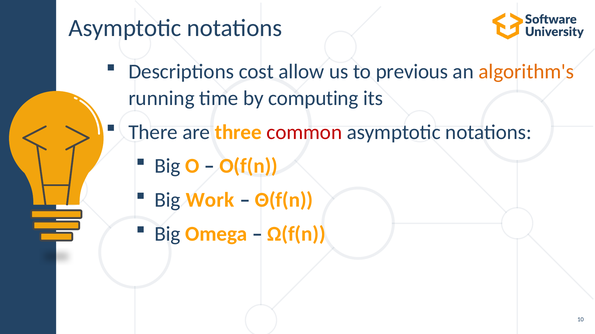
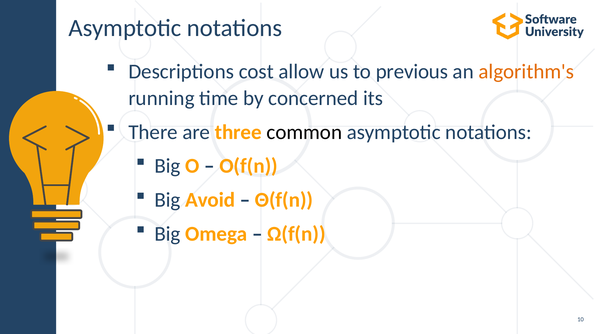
computing: computing -> concerned
common colour: red -> black
Work: Work -> Avoid
